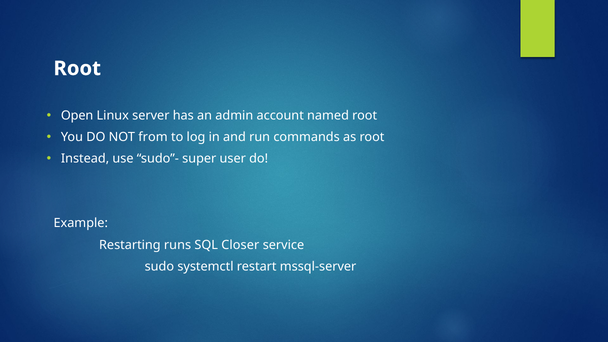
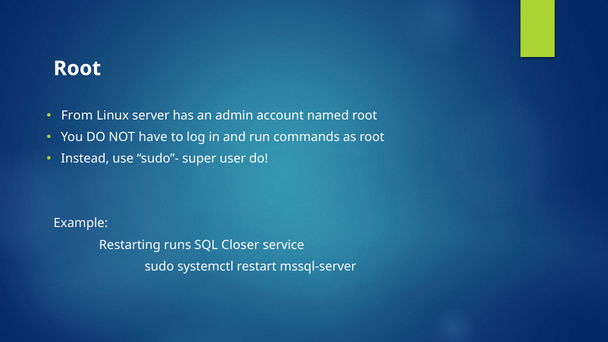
Open: Open -> From
from: from -> have
